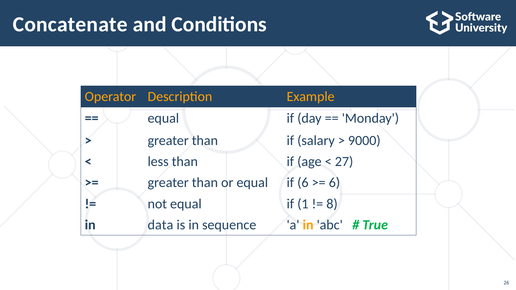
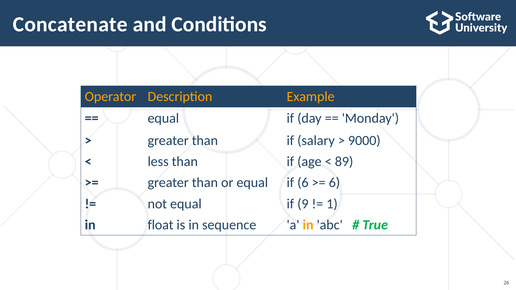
27: 27 -> 89
1: 1 -> 9
8: 8 -> 1
data: data -> float
